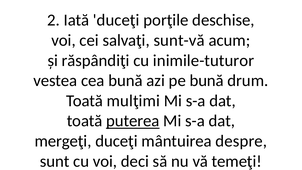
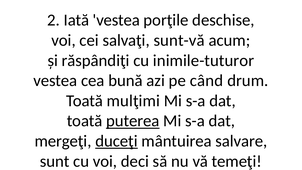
Iată duceţi: duceţi -> vestea
pe bună: bună -> când
duceţi at (116, 141) underline: none -> present
despre: despre -> salvare
